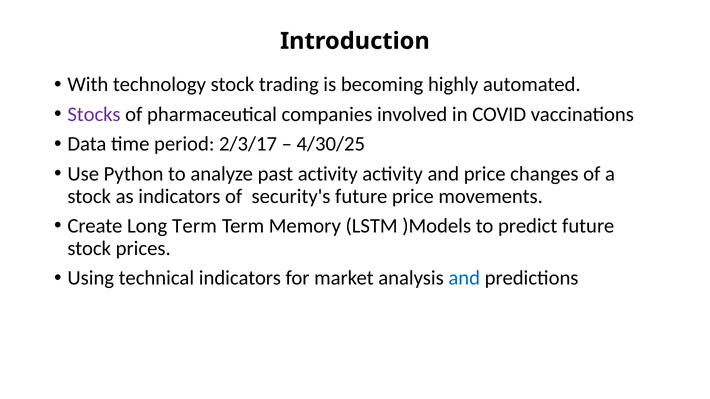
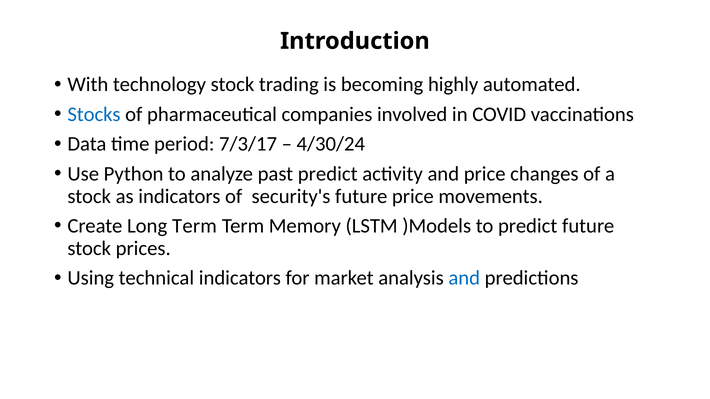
Stocks colour: purple -> blue
2/3/17: 2/3/17 -> 7/3/17
4/30/25: 4/30/25 -> 4/30/24
past activity: activity -> predict
